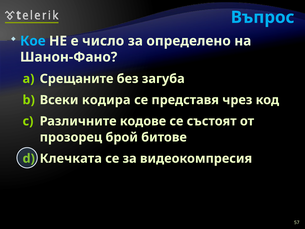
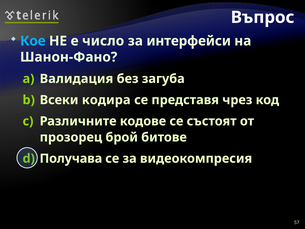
Въпрос colour: light blue -> white
определено: определено -> интерфейси
Срещаните: Срещаните -> Валидация
Клечката: Клечката -> Получава
